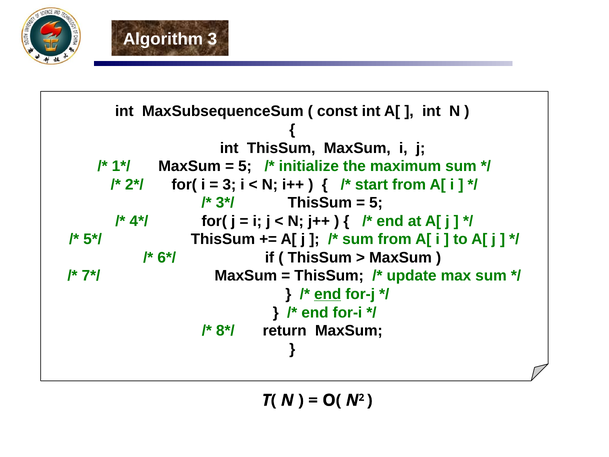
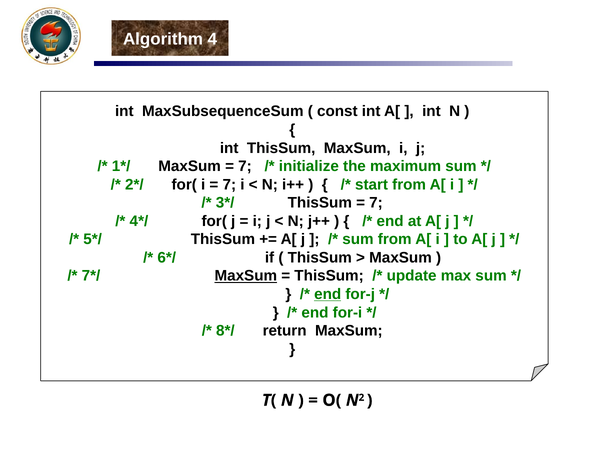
Algorithm 3: 3 -> 4
5 at (245, 166): 5 -> 7
3 at (229, 184): 3 -> 7
5 at (376, 203): 5 -> 7
MaxSum at (246, 276) underline: none -> present
